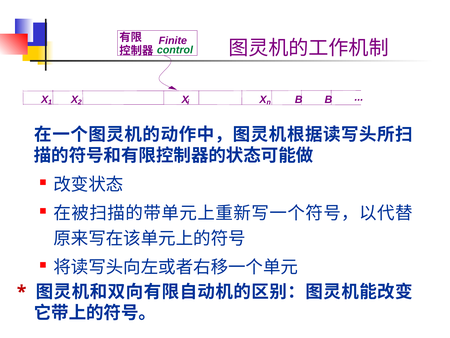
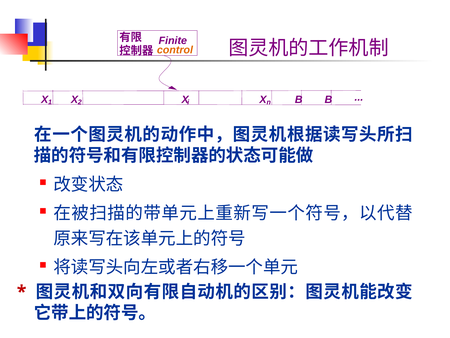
control colour: green -> orange
